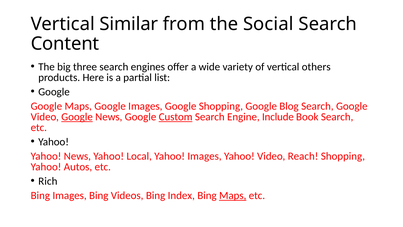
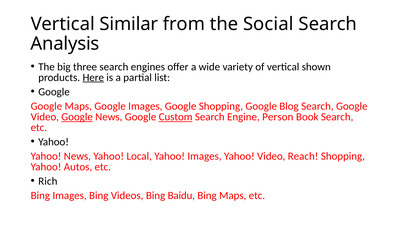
Content: Content -> Analysis
others: others -> shown
Here underline: none -> present
Include: Include -> Person
Index: Index -> Baidu
Maps at (233, 195) underline: present -> none
